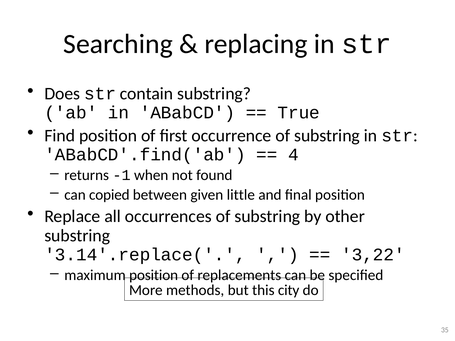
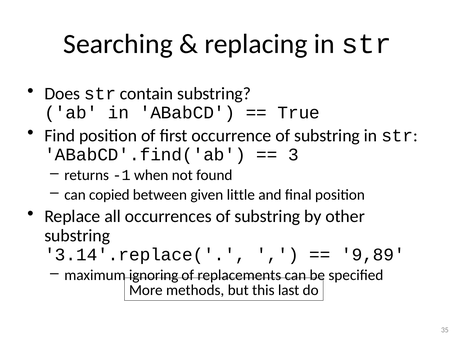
4: 4 -> 3
3,22: 3,22 -> 9,89
maximum position: position -> ignoring
city: city -> last
